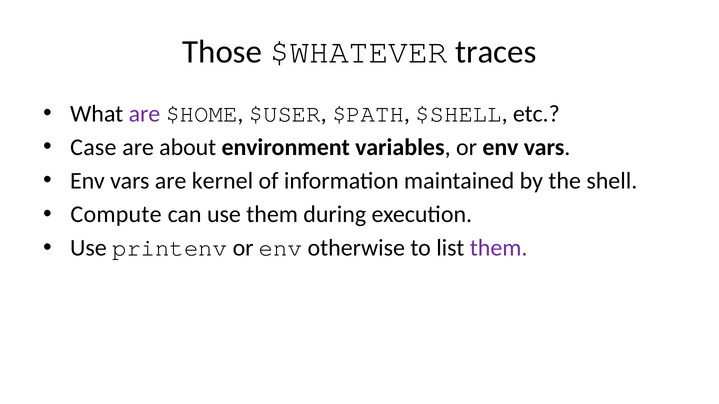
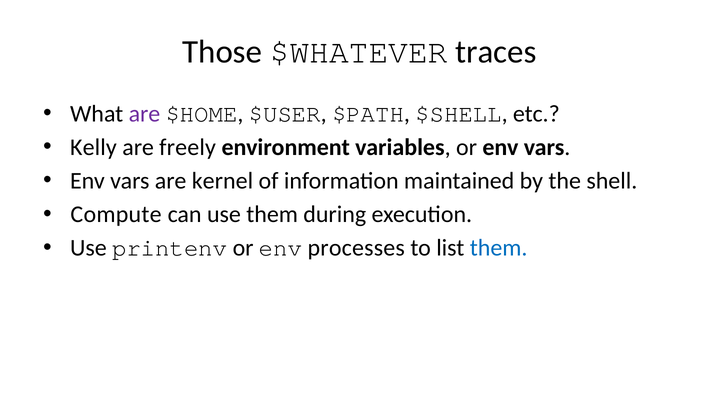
Case: Case -> Kelly
about: about -> freely
otherwise: otherwise -> processes
them at (499, 248) colour: purple -> blue
